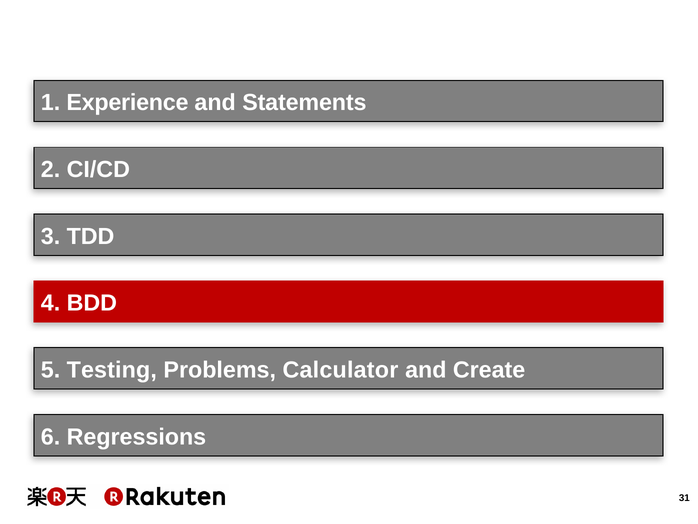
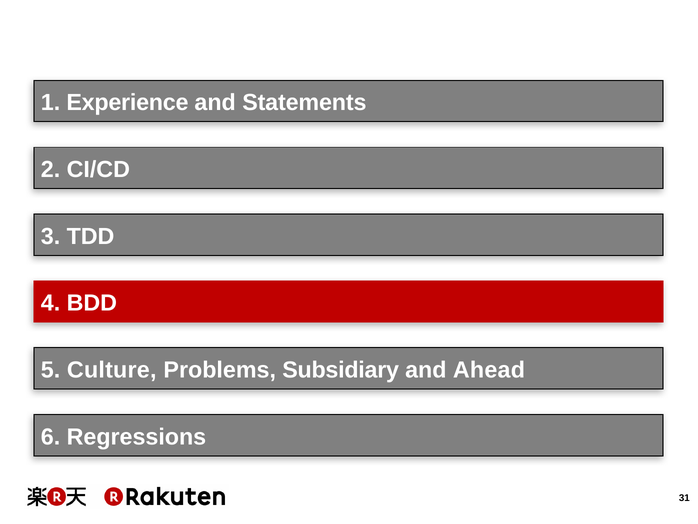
Testing: Testing -> Culture
Calculator: Calculator -> Subsidiary
Create: Create -> Ahead
